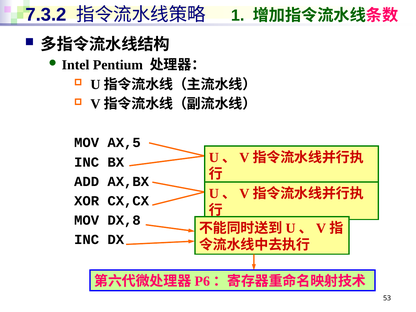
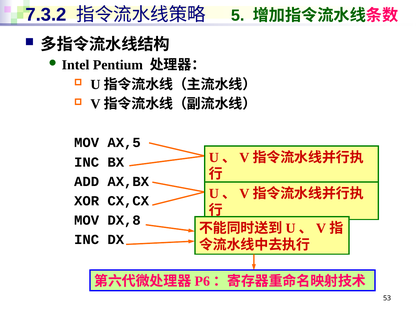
1: 1 -> 5
